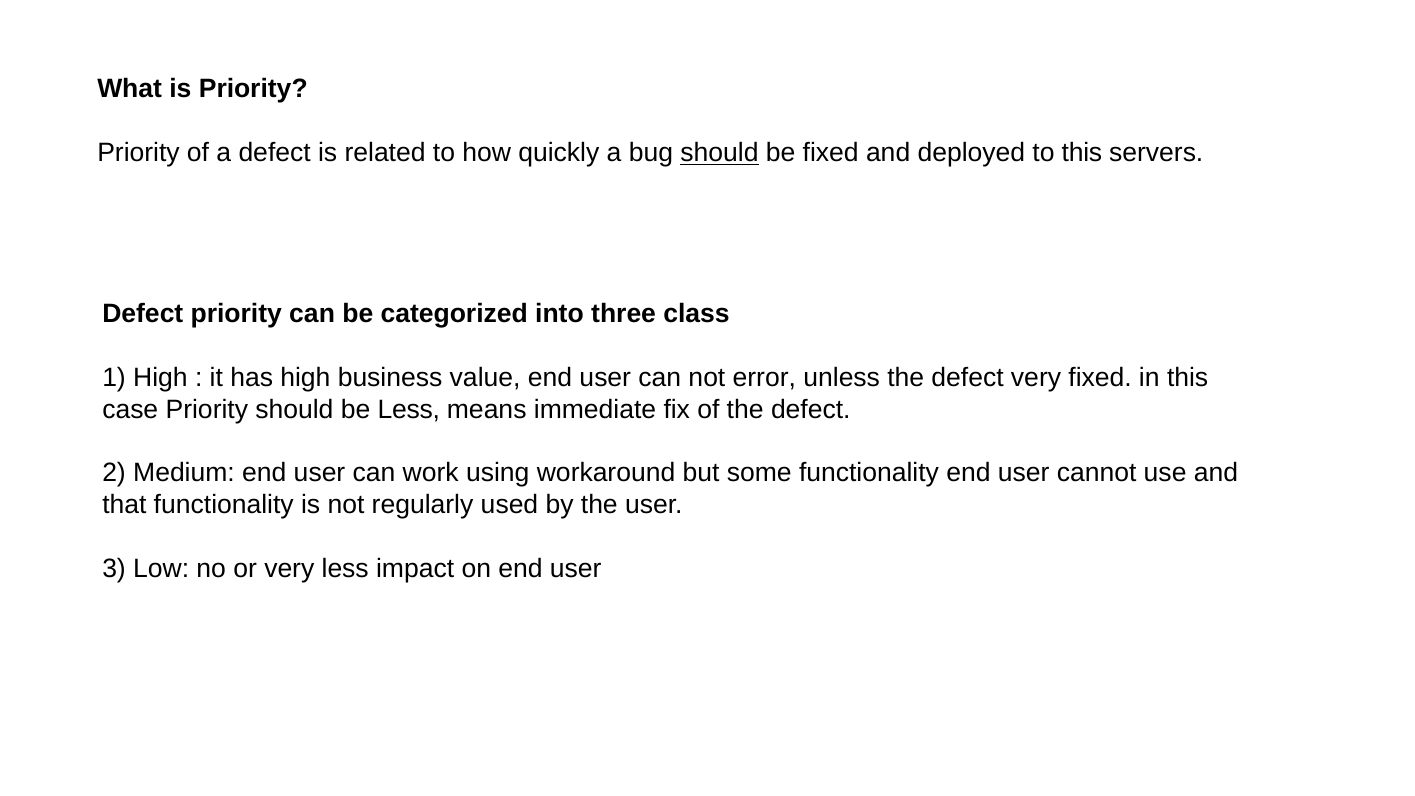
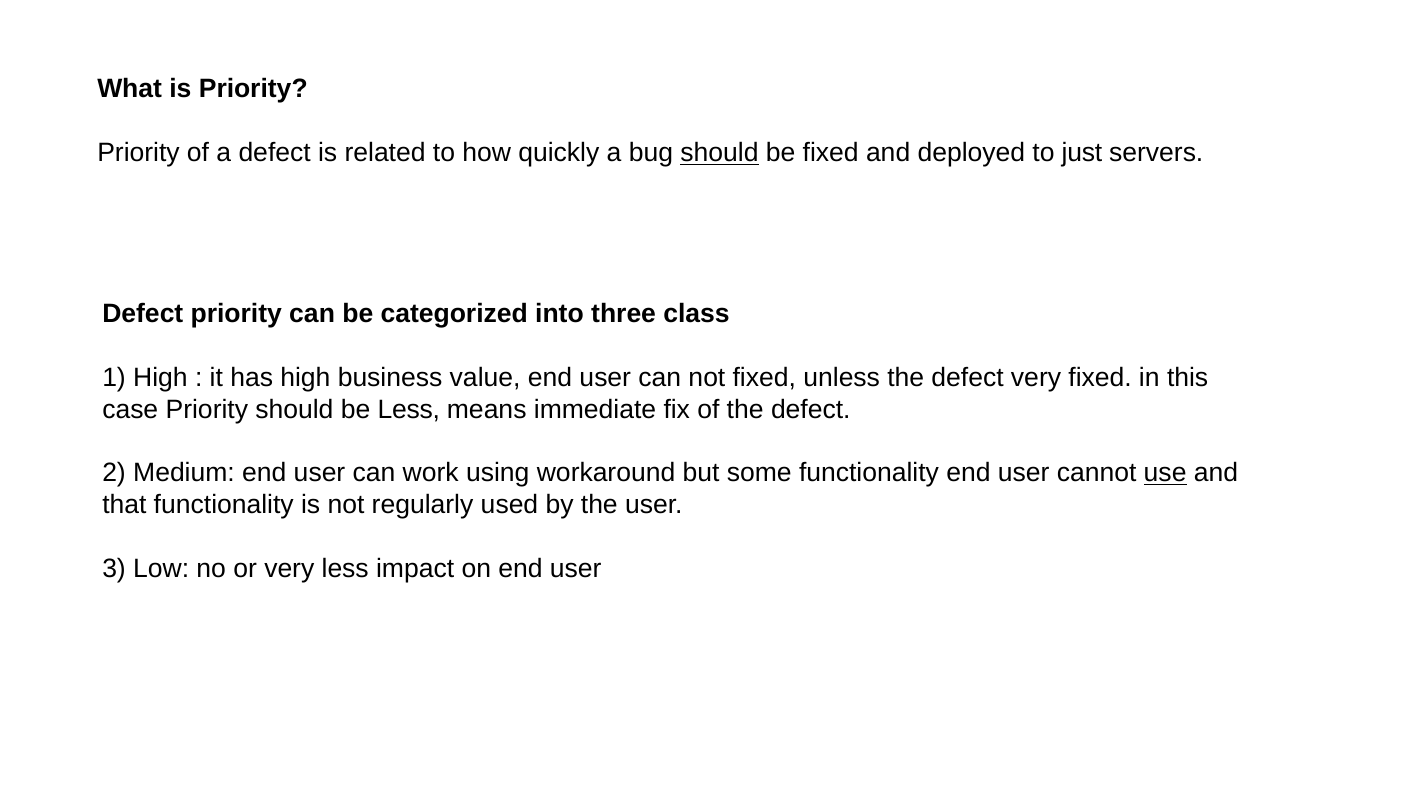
to this: this -> just
not error: error -> fixed
use underline: none -> present
